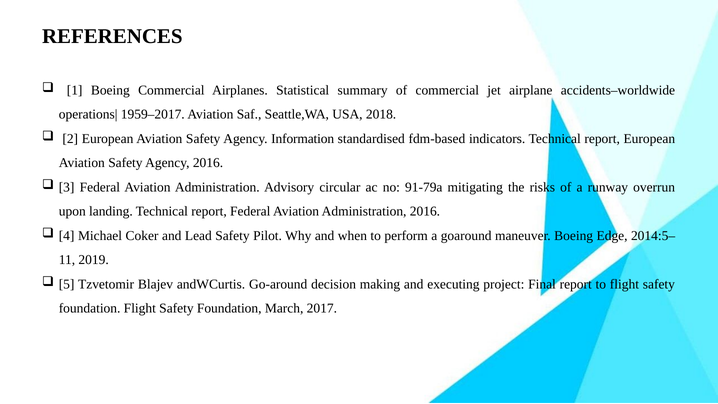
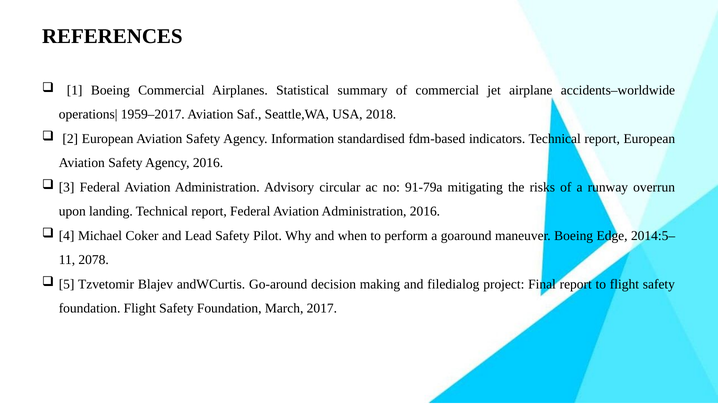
2019: 2019 -> 2078
executing: executing -> filedialog
